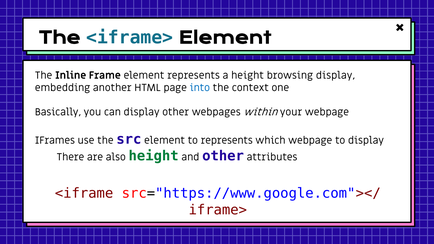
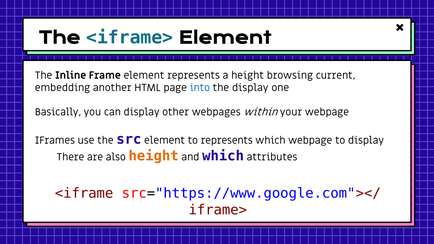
browsing display: display -> current
the context: context -> display
height at (154, 156) colour: green -> orange
and other: other -> which
